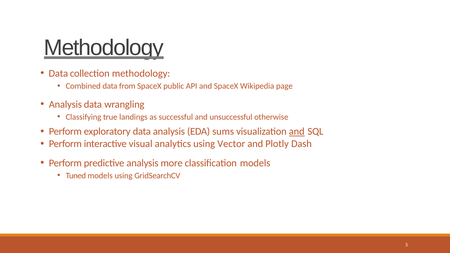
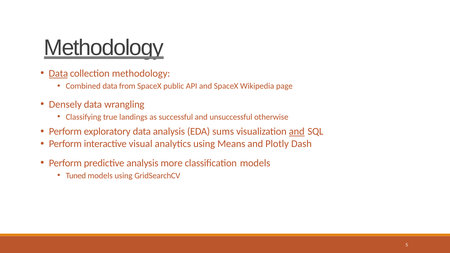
Data at (58, 73) underline: none -> present
Analysis at (65, 104): Analysis -> Densely
Vector: Vector -> Means
